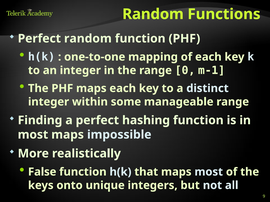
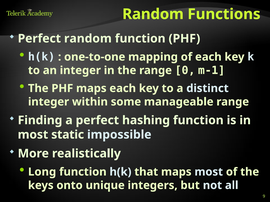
most maps: maps -> static
False: False -> Long
